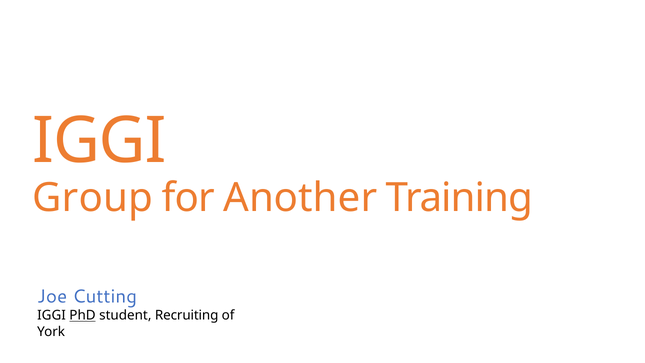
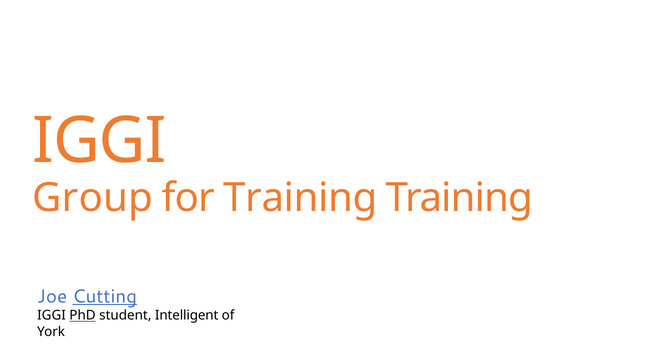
for Another: Another -> Training
Cutting underline: none -> present
Recruiting: Recruiting -> Intelligent
